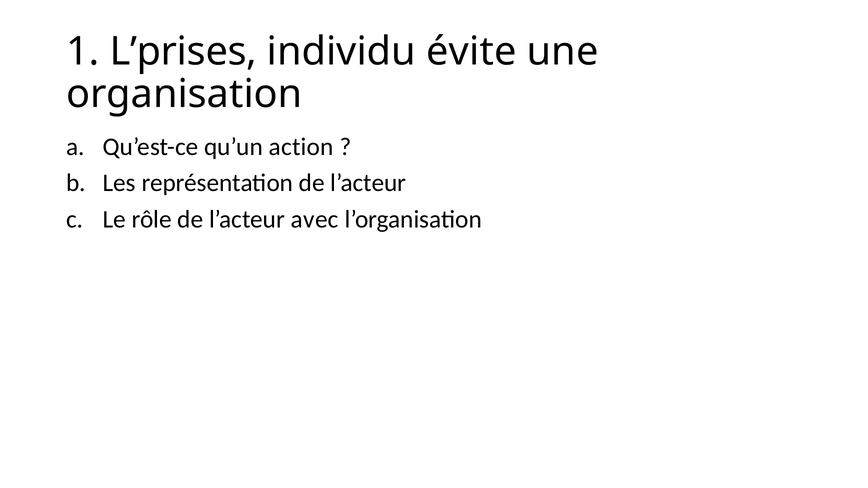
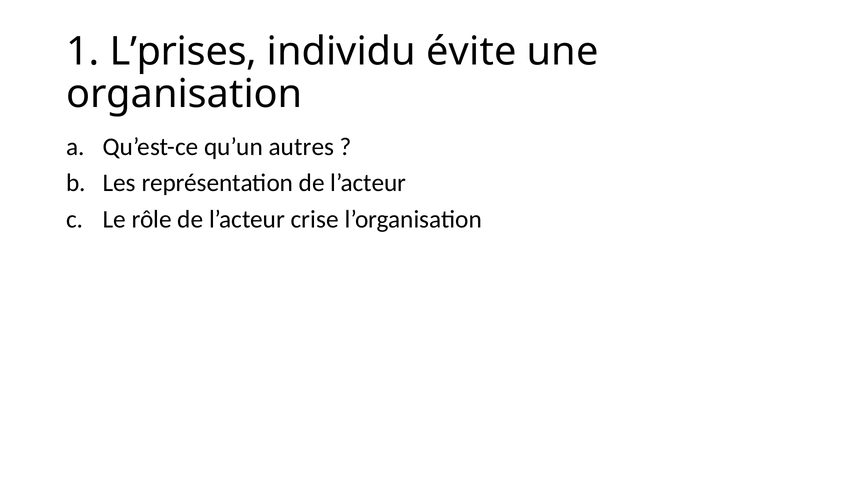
action: action -> autres
avec: avec -> crise
